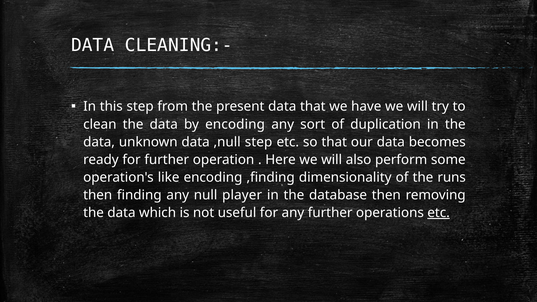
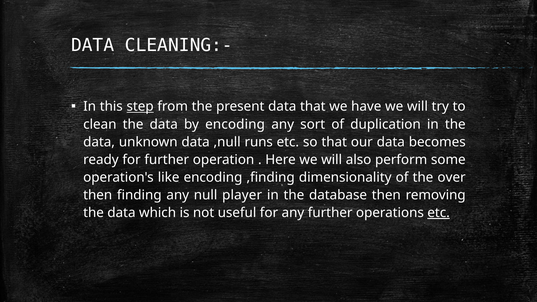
step at (140, 107) underline: none -> present
,null step: step -> runs
runs: runs -> over
